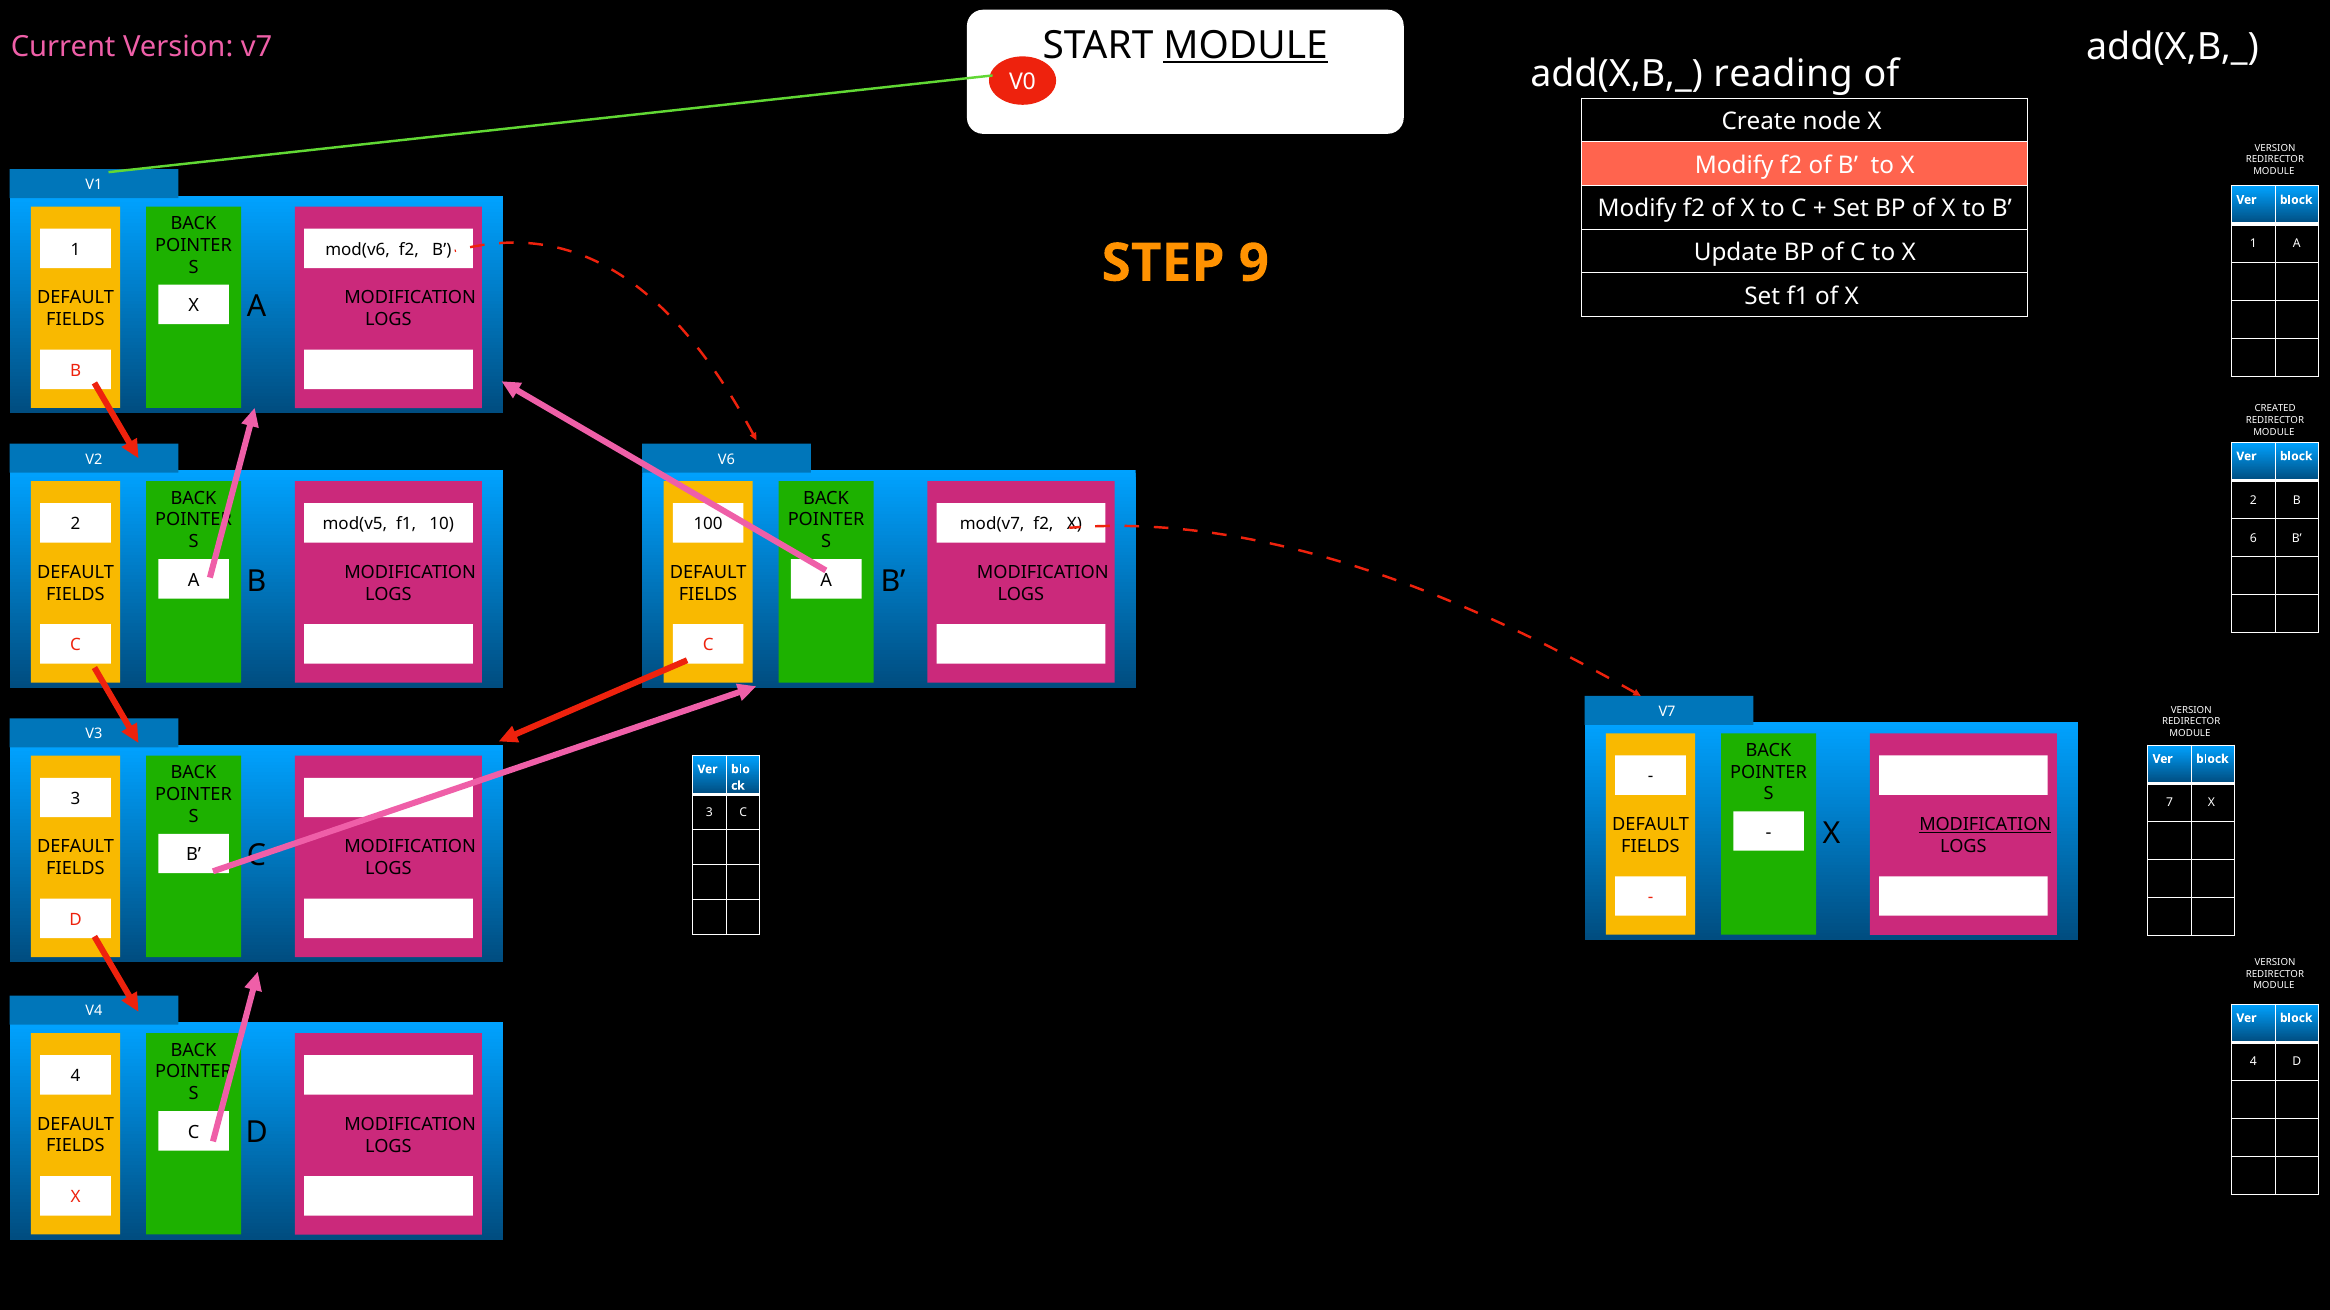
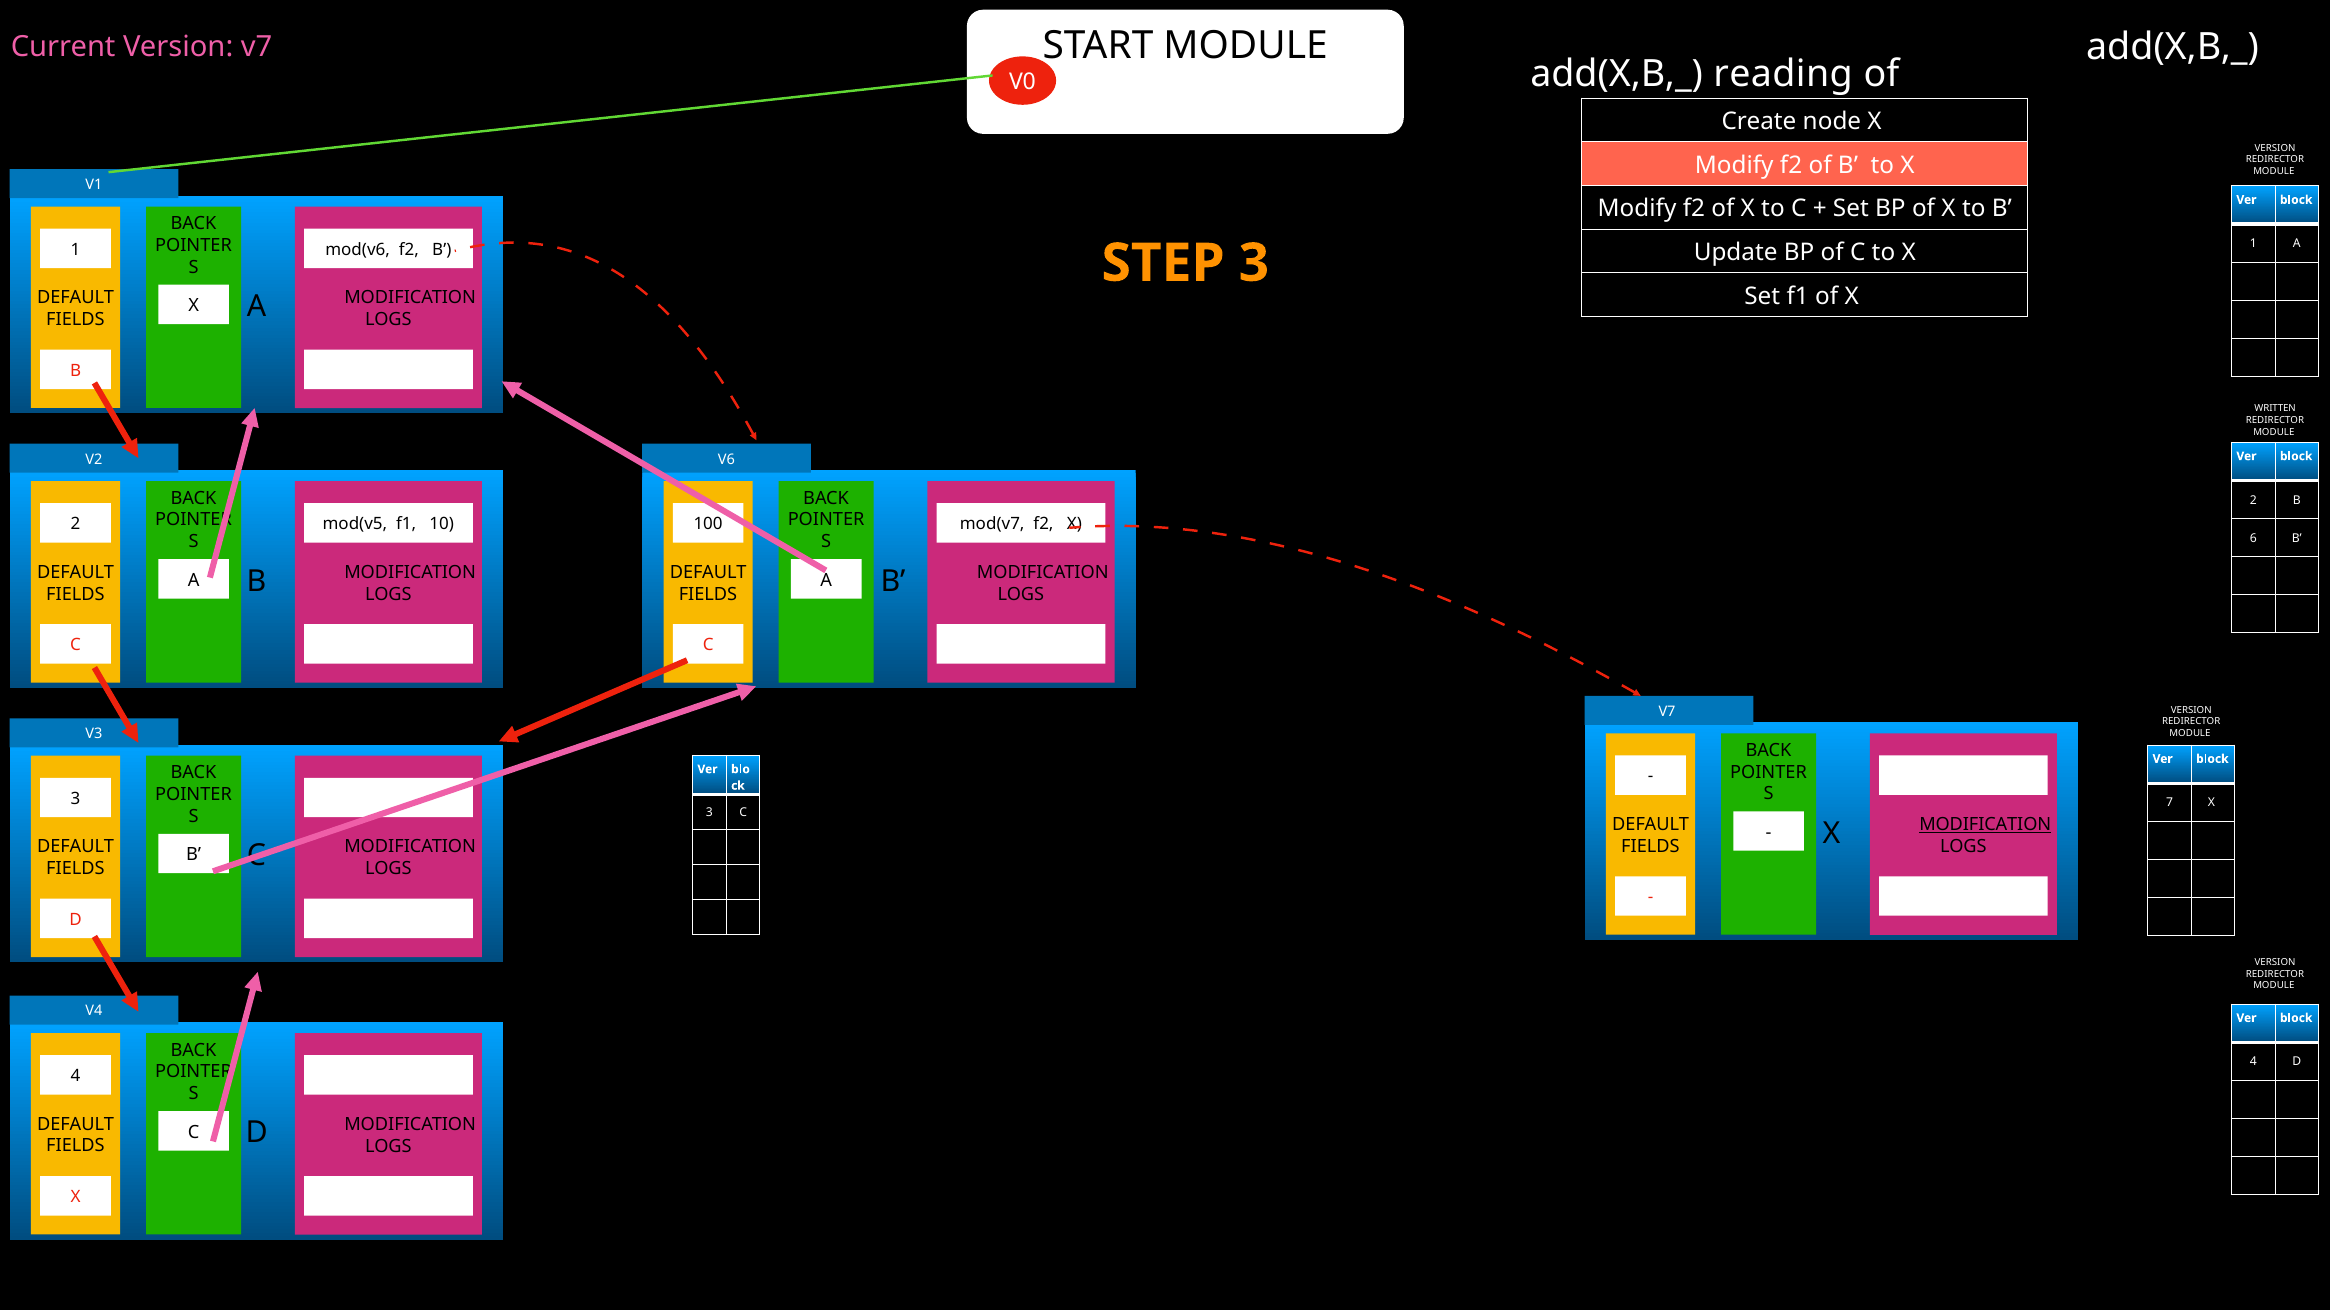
MODULE at (1246, 45) underline: present -> none
STEP 9: 9 -> 3
CREATED: CREATED -> WRITTEN
